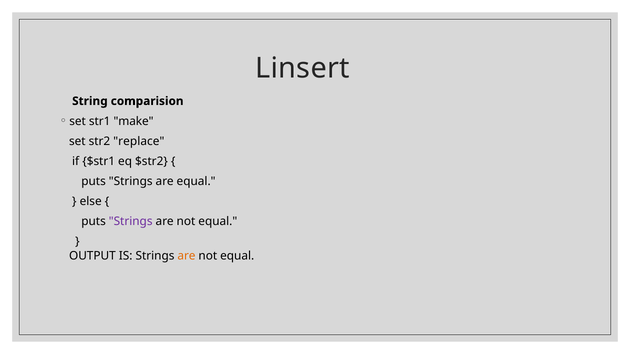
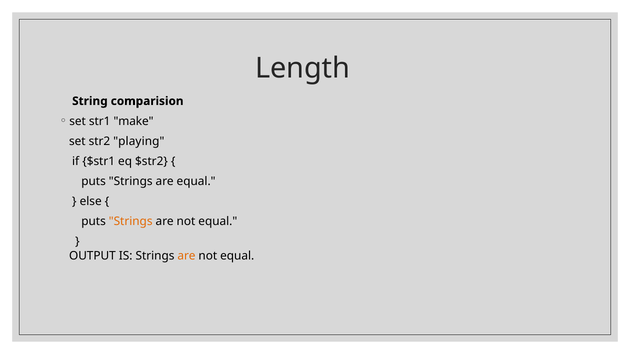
Linsert: Linsert -> Length
replace: replace -> playing
Strings at (131, 222) colour: purple -> orange
